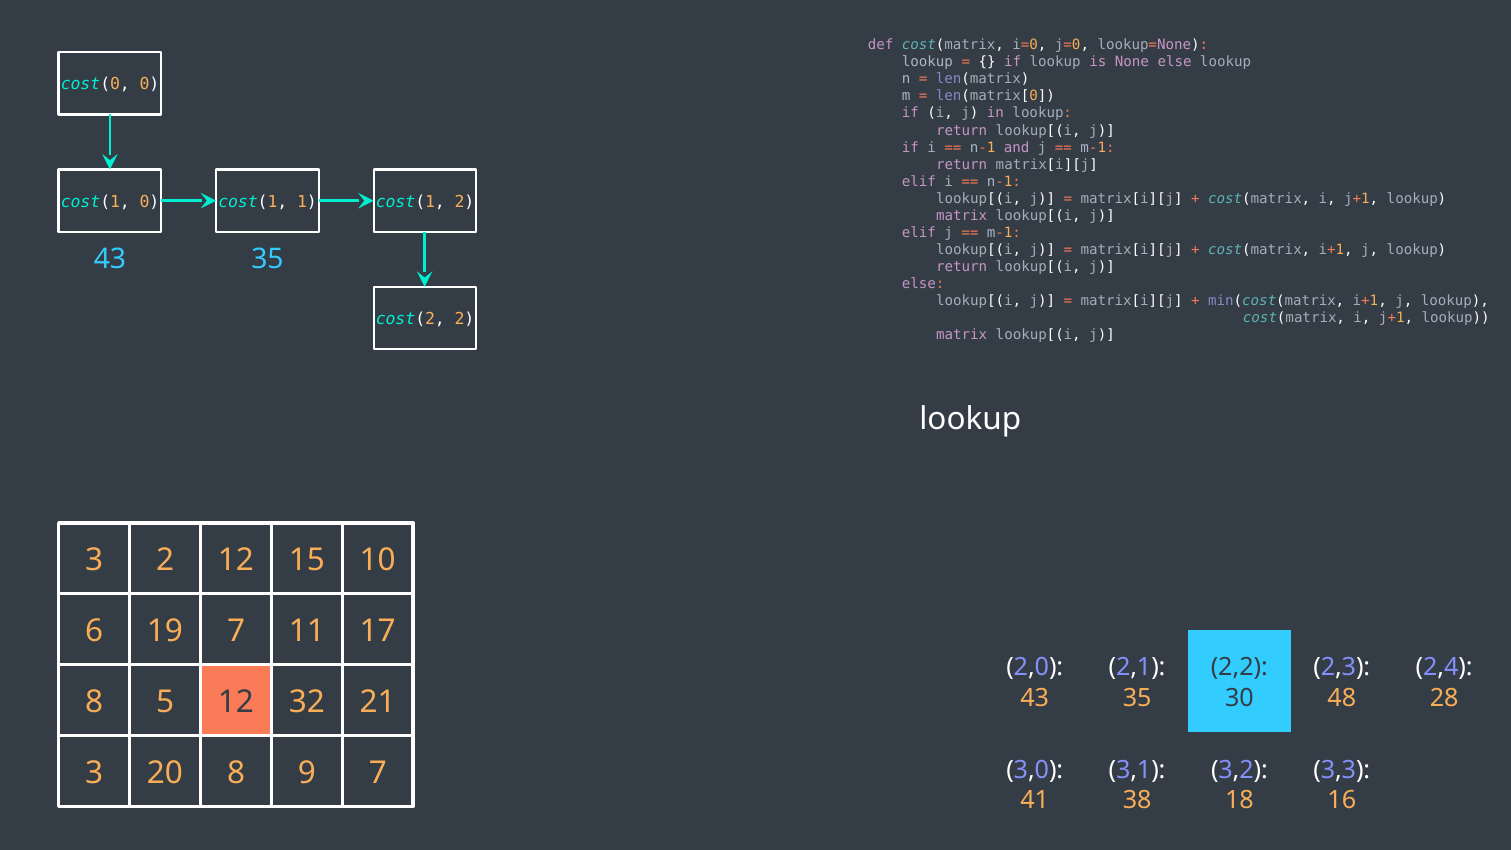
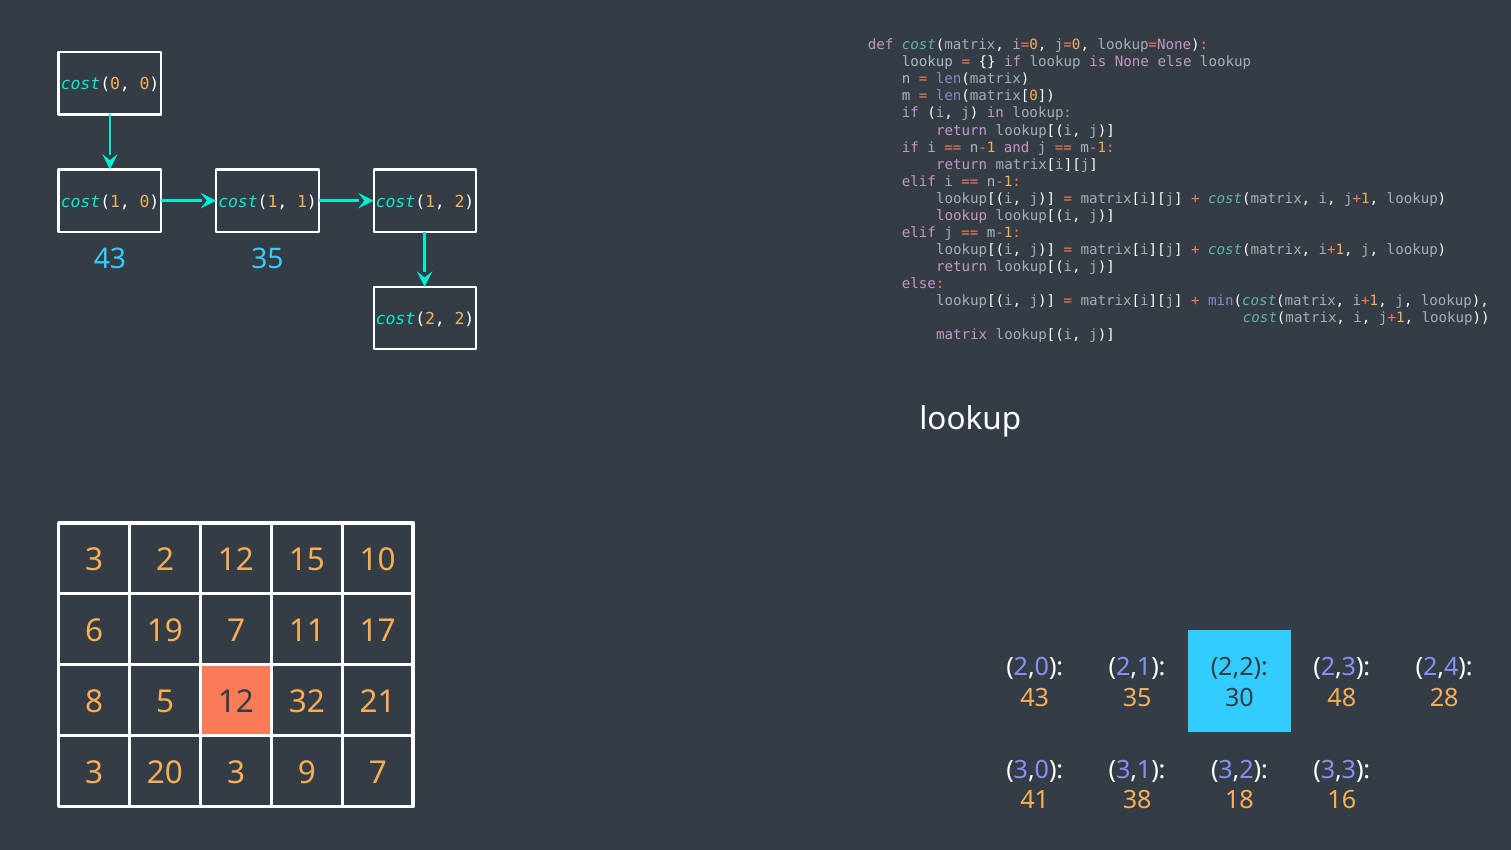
matrix at (962, 216): matrix -> lookup
20 8: 8 -> 3
